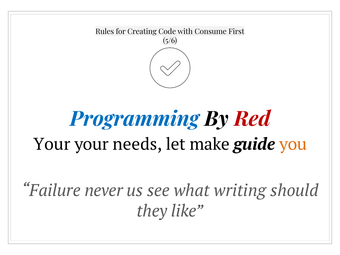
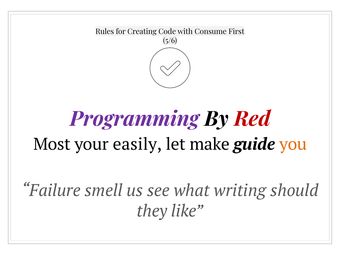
Programming colour: blue -> purple
Your at (52, 144): Your -> Most
needs: needs -> easily
never: never -> smell
